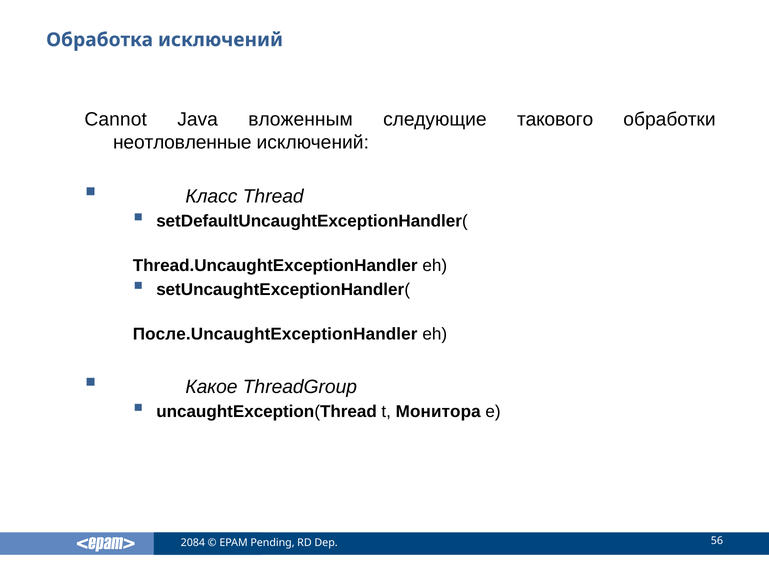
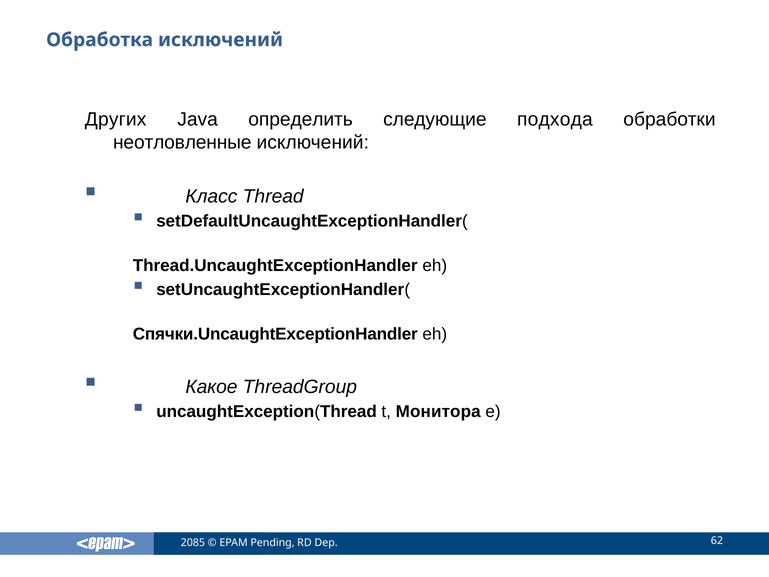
Cannot: Cannot -> Других
вложенным: вложенным -> определить
такового: такового -> подхода
После.UncaughtExceptionHandler: После.UncaughtExceptionHandler -> Спячки.UncaughtExceptionHandler
2084: 2084 -> 2085
56: 56 -> 62
